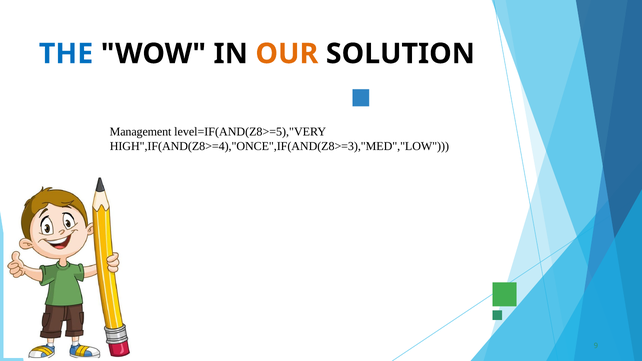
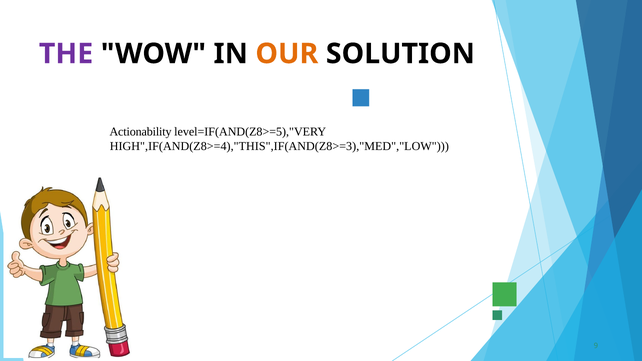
THE colour: blue -> purple
Management: Management -> Actionability
HIGH",IF(AND(Z8>=4),"ONCE",IF(AND(Z8>=3),"MED","LOW: HIGH",IF(AND(Z8>=4),"ONCE",IF(AND(Z8>=3),"MED","LOW -> HIGH",IF(AND(Z8>=4),"THIS",IF(AND(Z8>=3),"MED","LOW
